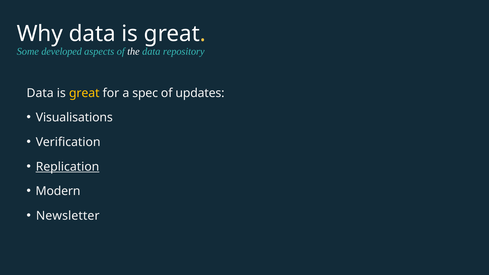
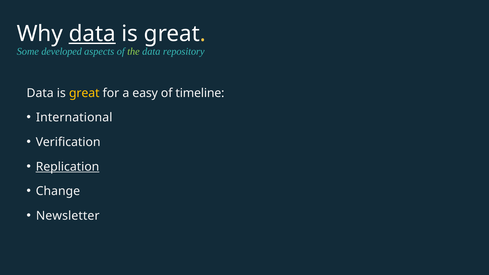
data at (92, 34) underline: none -> present
the colour: white -> light green
spec: spec -> easy
updates: updates -> timeline
Visualisations: Visualisations -> International
Modern: Modern -> Change
